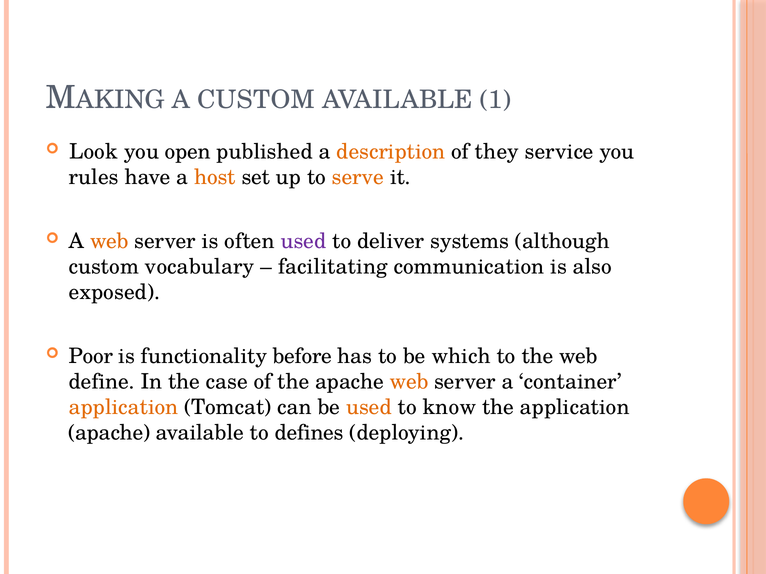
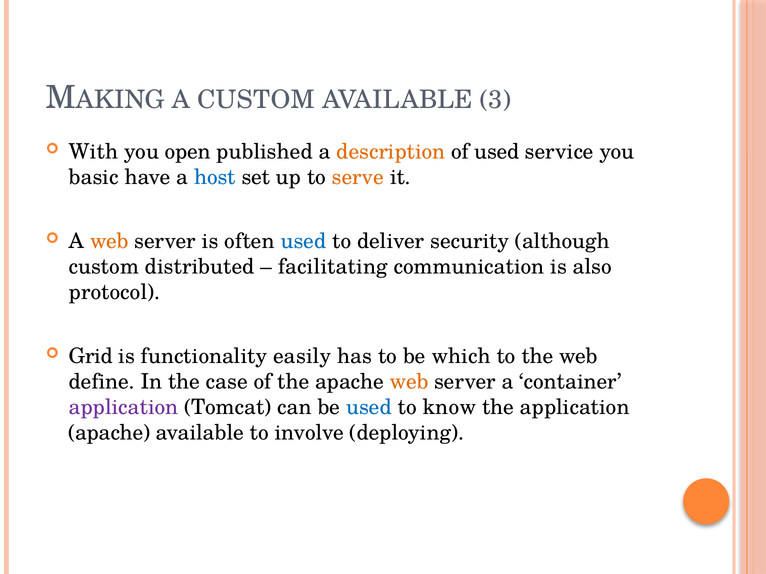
1: 1 -> 3
Look: Look -> With
of they: they -> used
rules: rules -> basic
host colour: orange -> blue
used at (303, 242) colour: purple -> blue
systems: systems -> security
vocabulary: vocabulary -> distributed
exposed: exposed -> protocol
Poor: Poor -> Grid
before: before -> easily
application at (124, 408) colour: orange -> purple
used at (369, 408) colour: orange -> blue
defines: defines -> involve
